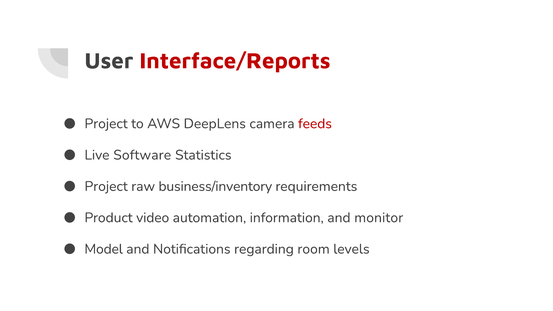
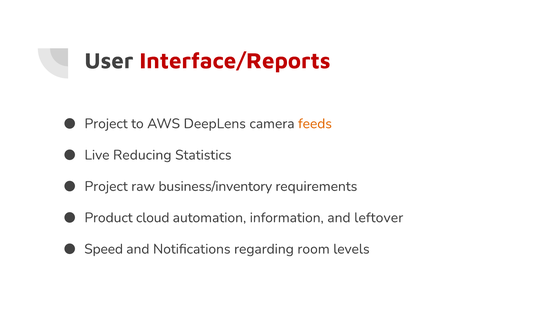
feeds colour: red -> orange
Software: Software -> Reducing
video: video -> cloud
monitor: monitor -> leftover
Model: Model -> Speed
